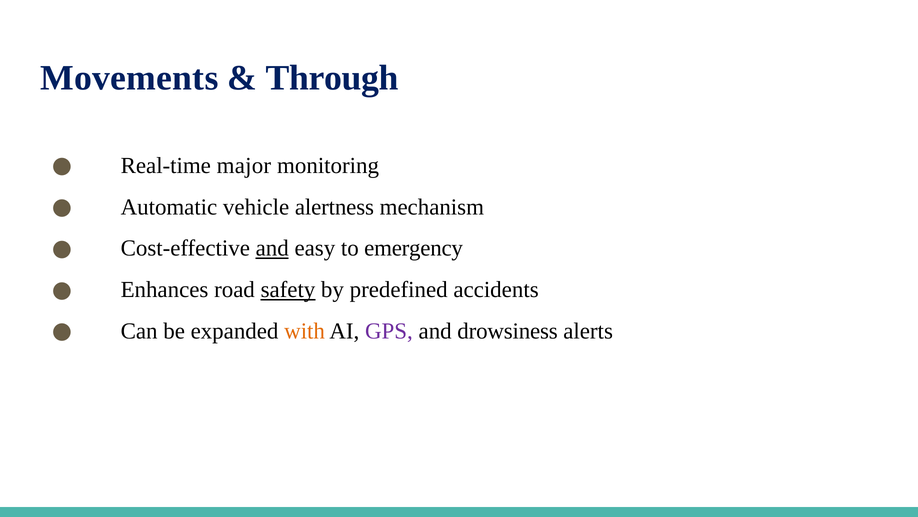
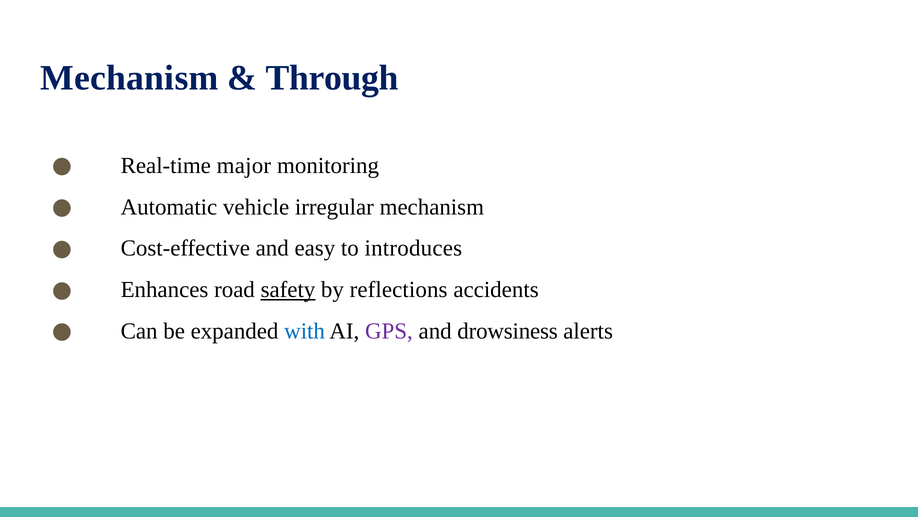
Movements at (129, 78): Movements -> Mechanism
alertness: alertness -> irregular
and at (272, 248) underline: present -> none
emergency: emergency -> introduces
predefined: predefined -> reflections
with colour: orange -> blue
